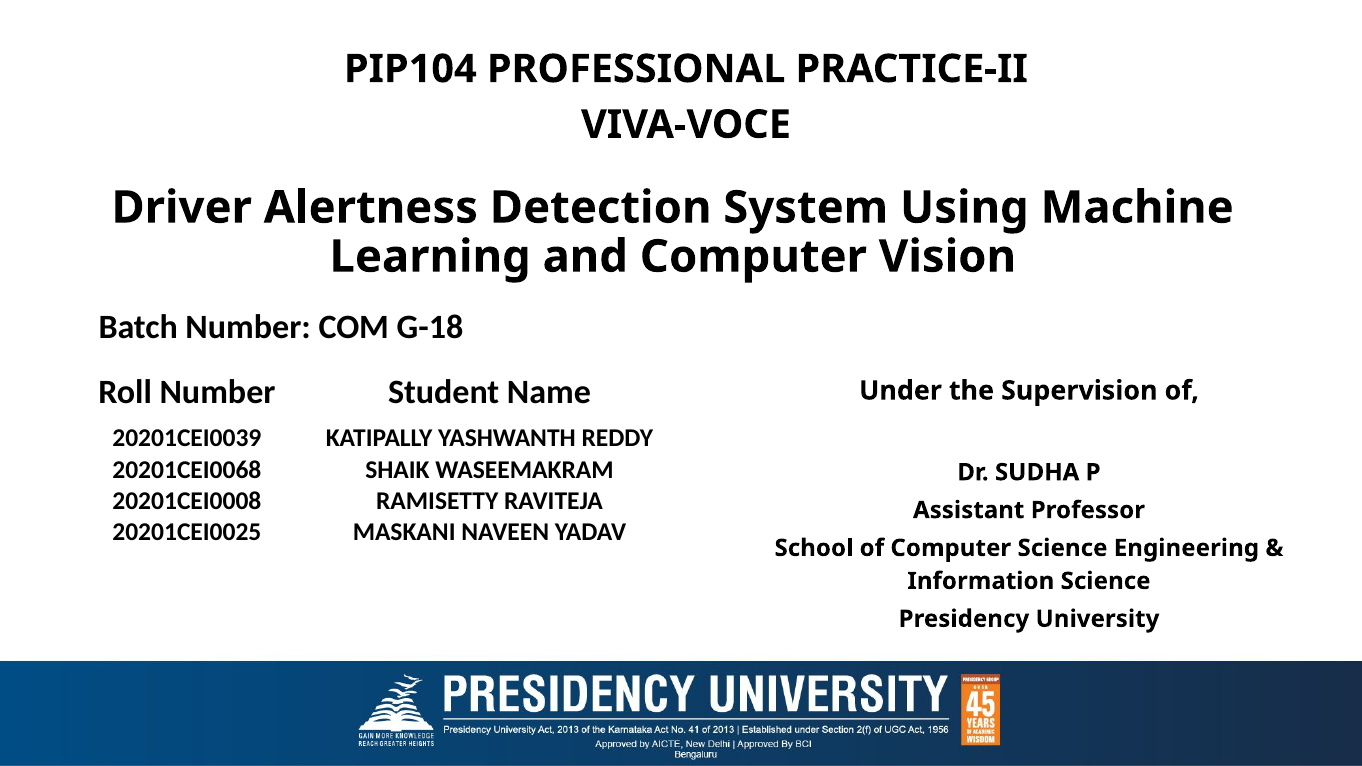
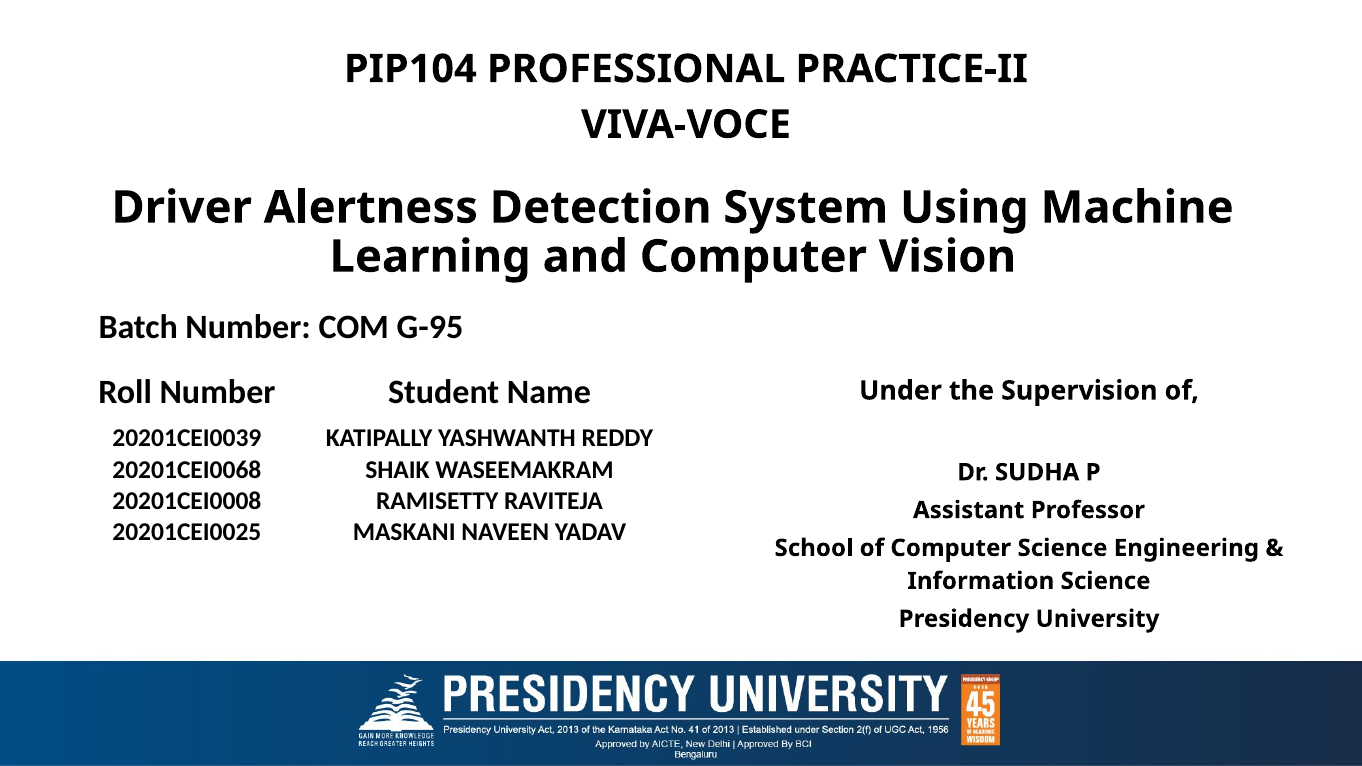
G-18: G-18 -> G-95
